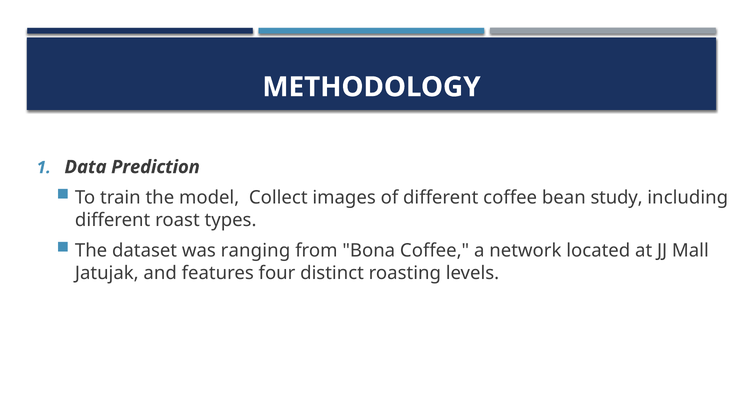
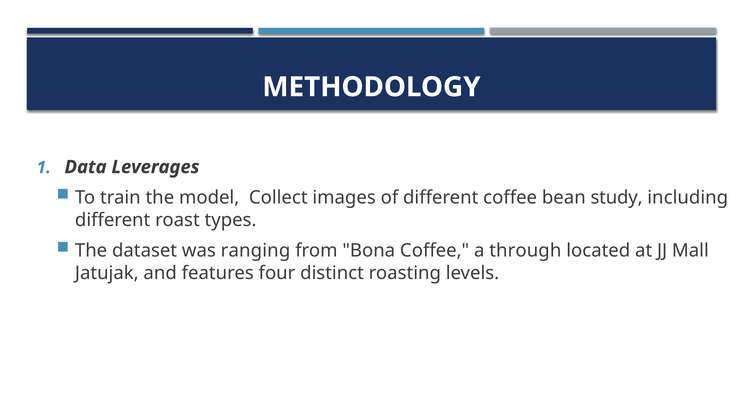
Prediction: Prediction -> Leverages
network: network -> through
